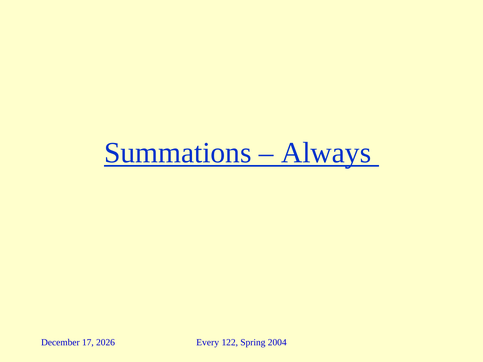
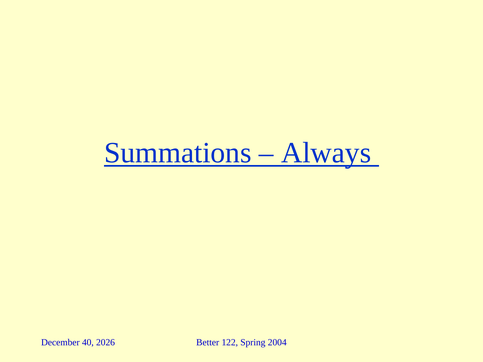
17: 17 -> 40
Every: Every -> Better
